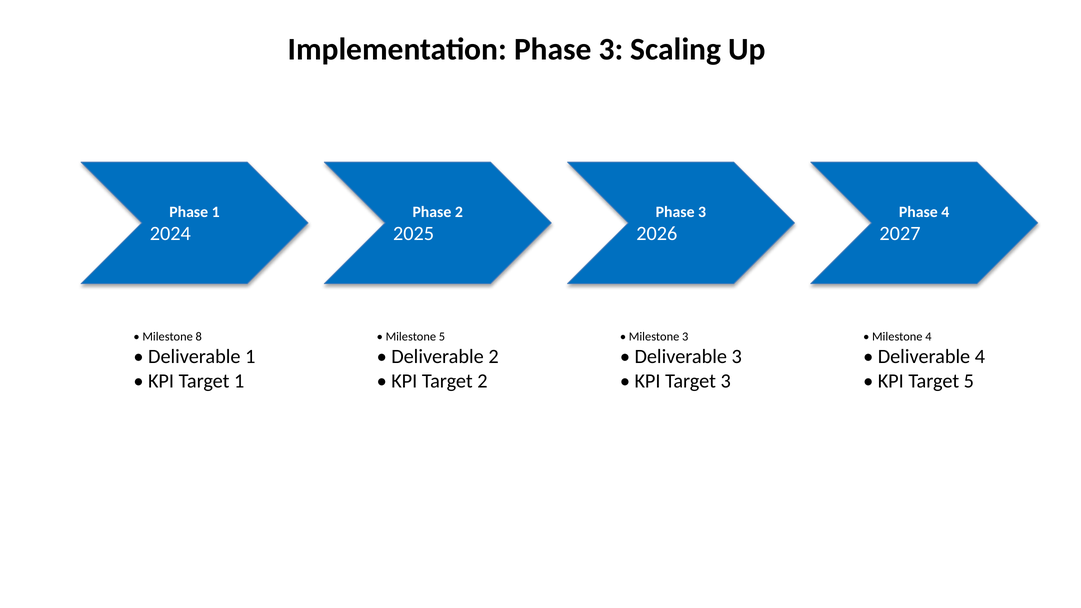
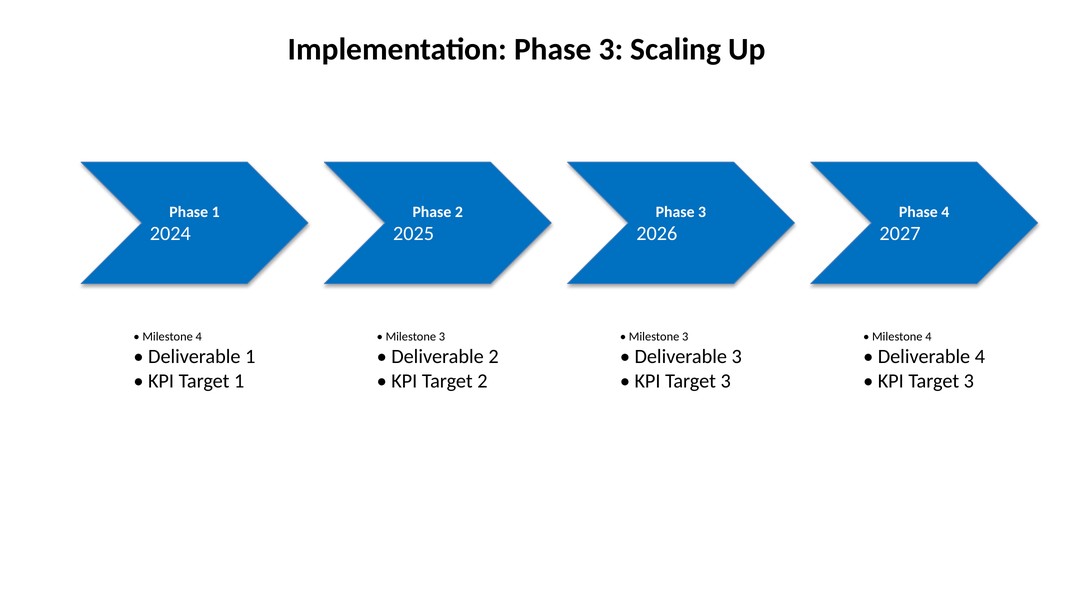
8 at (199, 337): 8 -> 4
5 at (442, 337): 5 -> 3
5 at (969, 381): 5 -> 3
